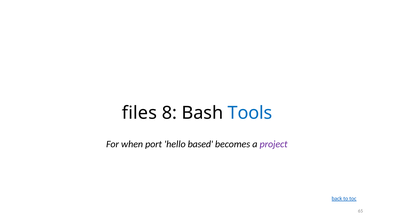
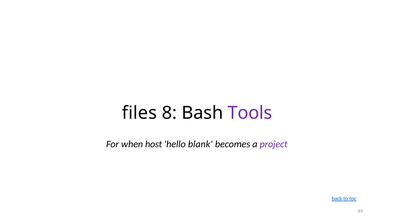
Tools colour: blue -> purple
port: port -> host
based: based -> blank
